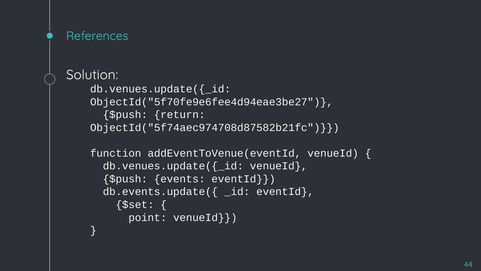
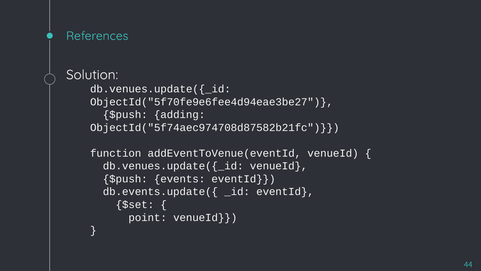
return: return -> adding
